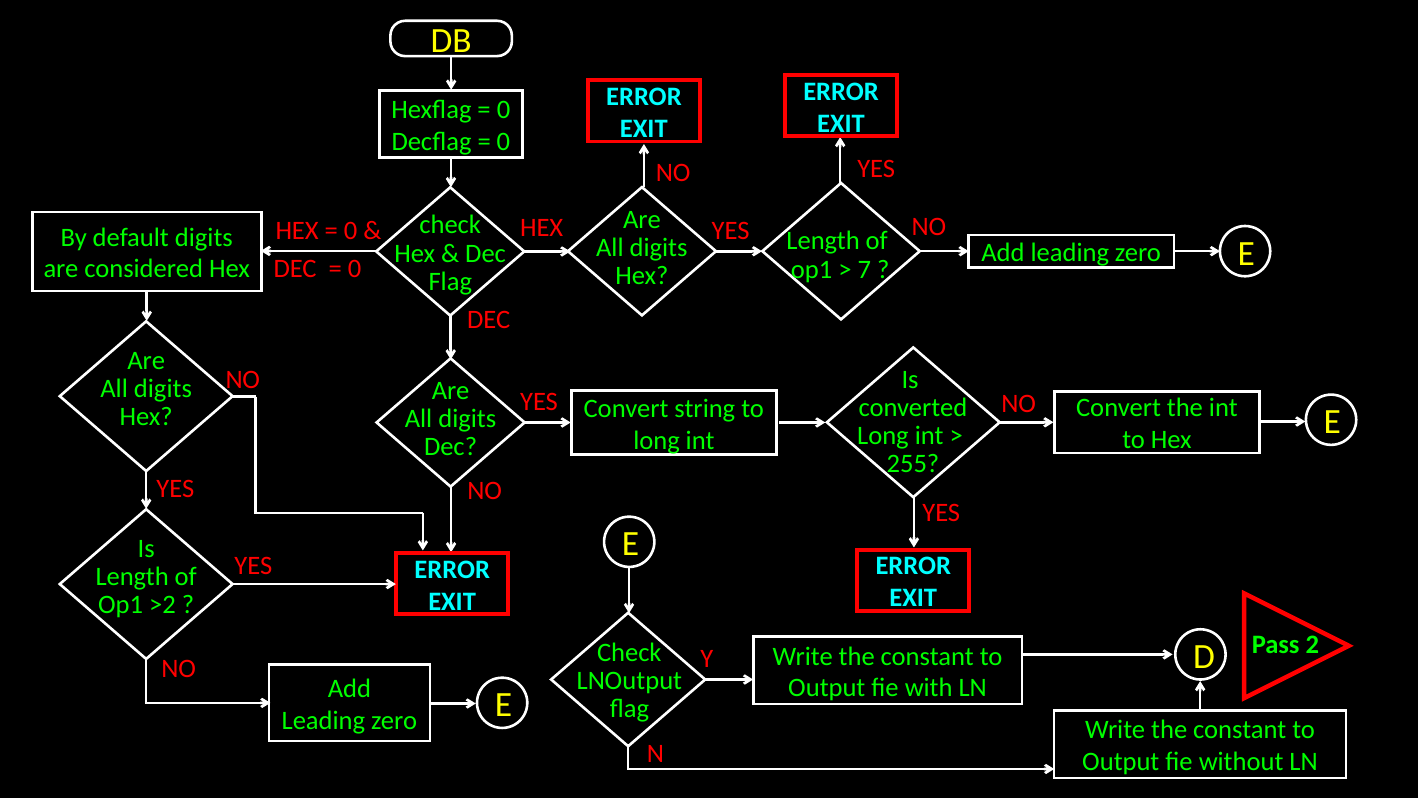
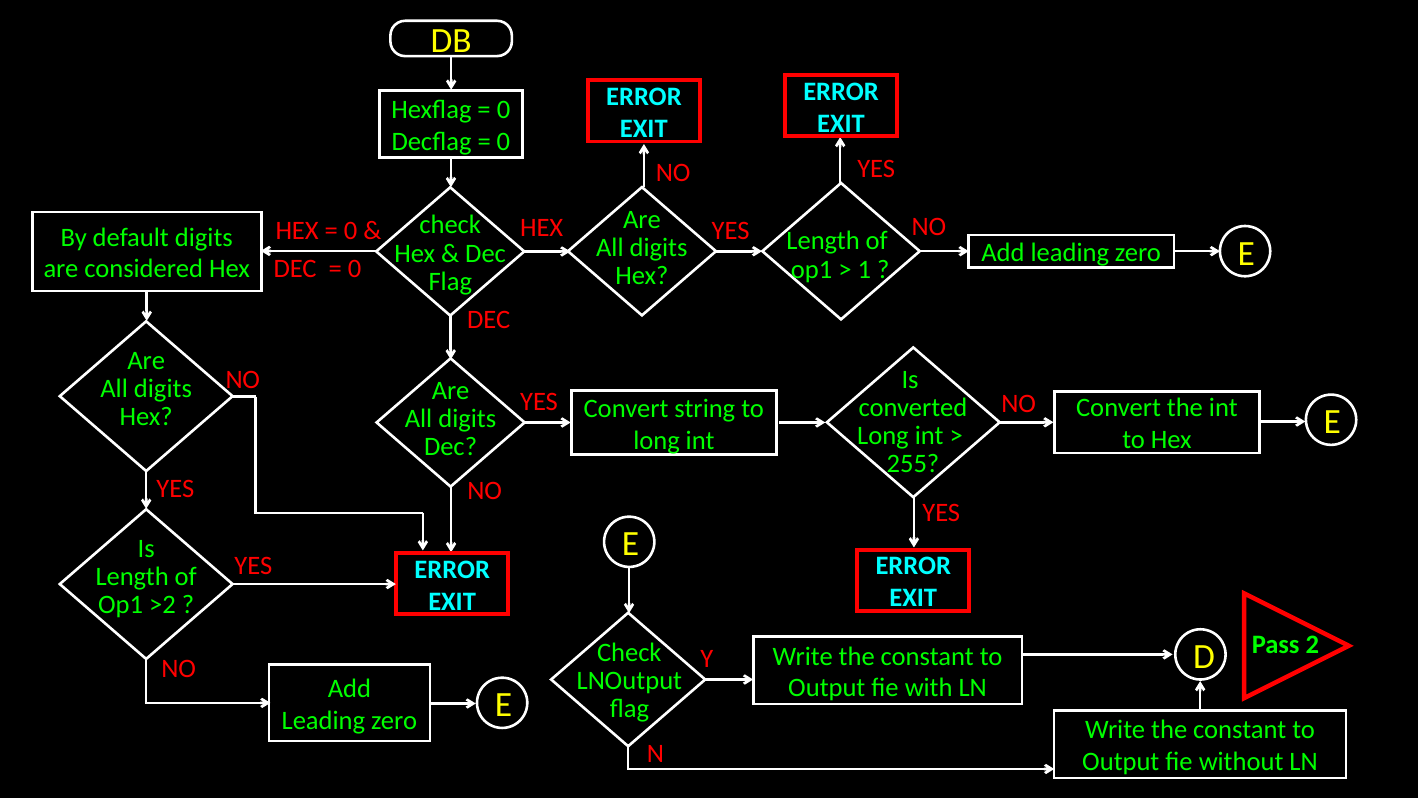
7: 7 -> 1
